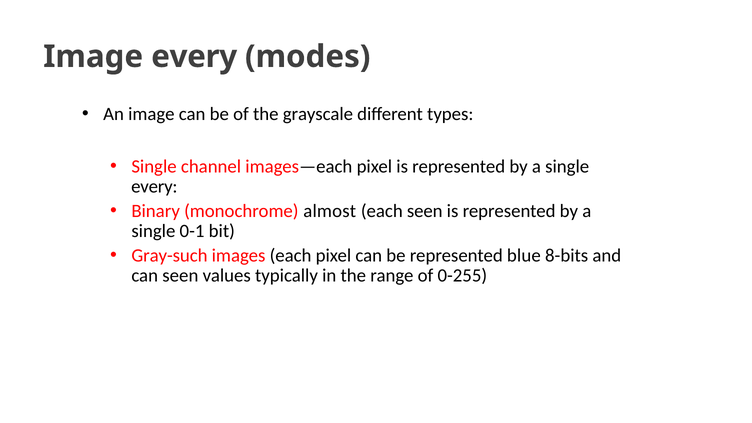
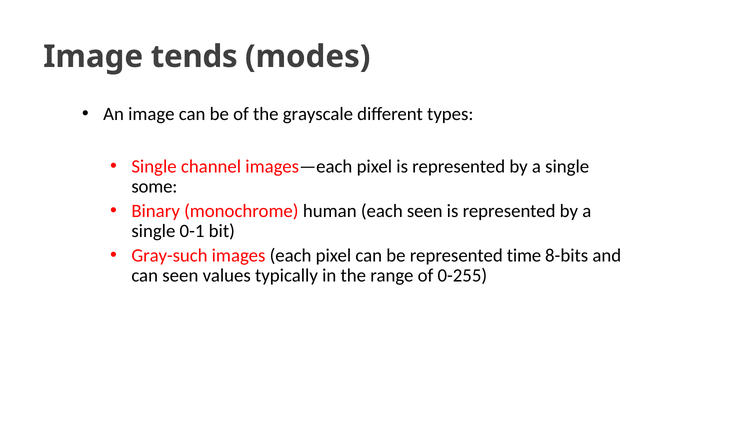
Image every: every -> tends
every at (154, 187): every -> some
almost: almost -> human
blue: blue -> time
